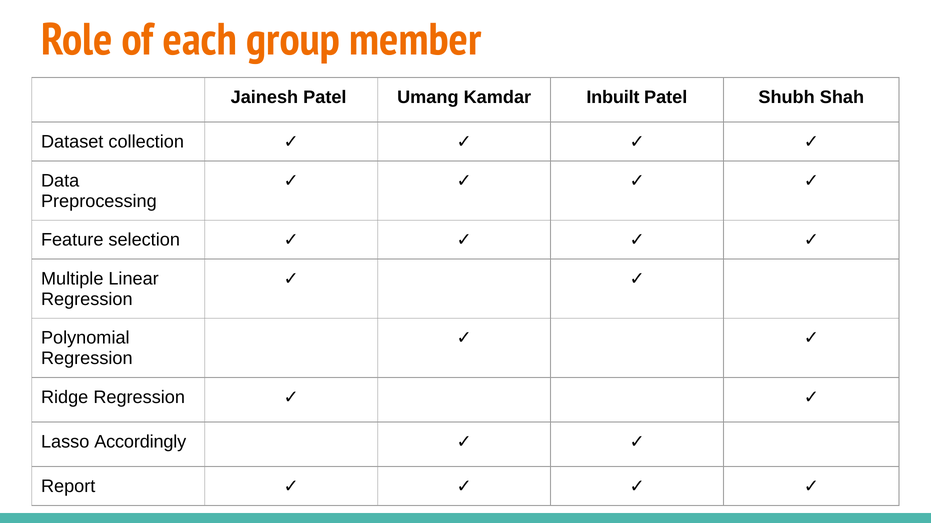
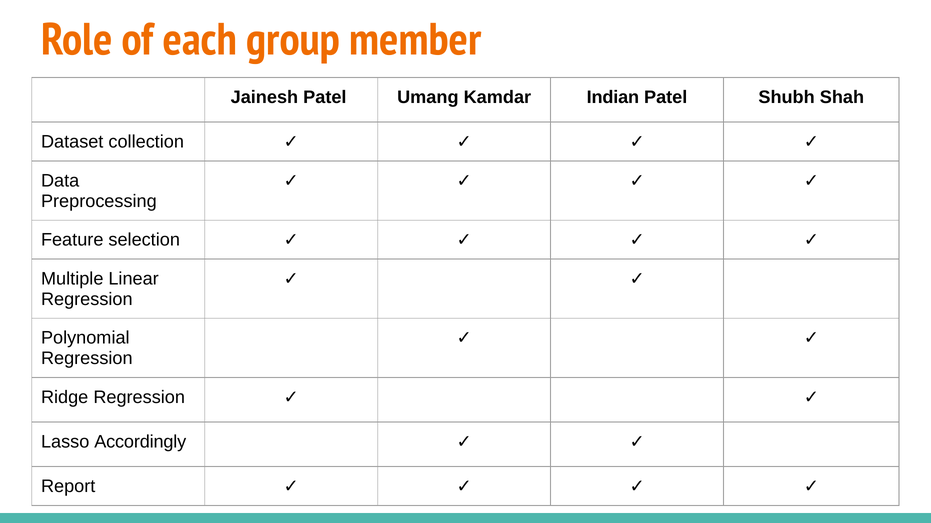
Inbuilt: Inbuilt -> Indian
